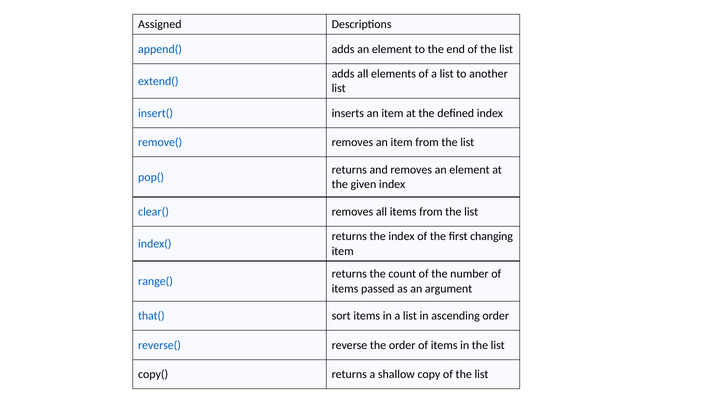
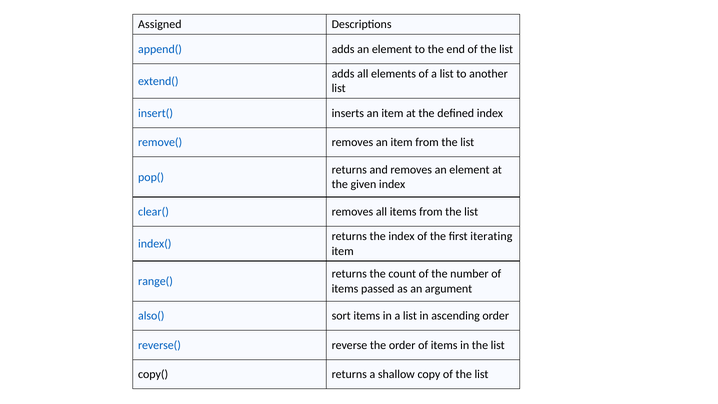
changing: changing -> iterating
that(: that( -> also(
